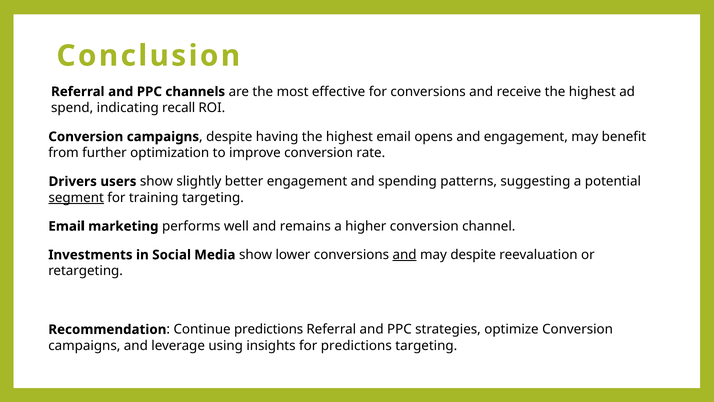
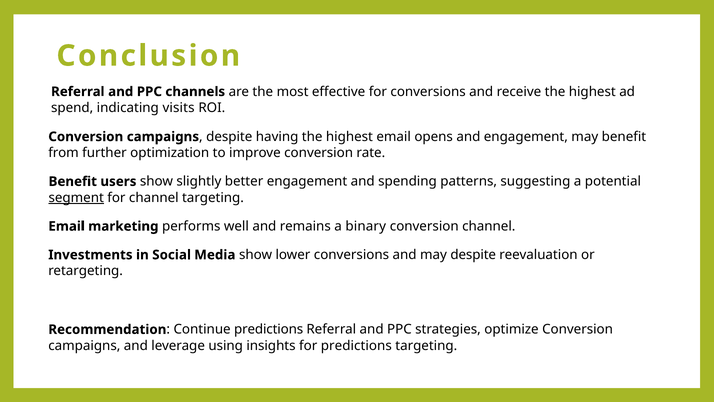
recall: recall -> visits
Drivers at (73, 181): Drivers -> Benefit
for training: training -> channel
higher: higher -> binary
and at (405, 255) underline: present -> none
